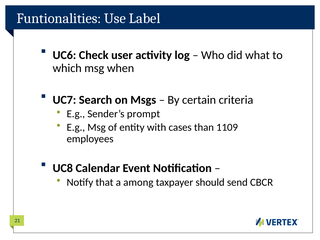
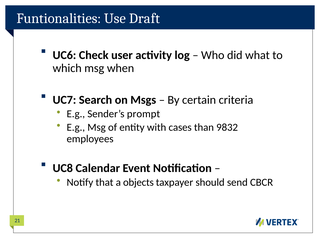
Label: Label -> Draft
1109: 1109 -> 9832
among: among -> objects
